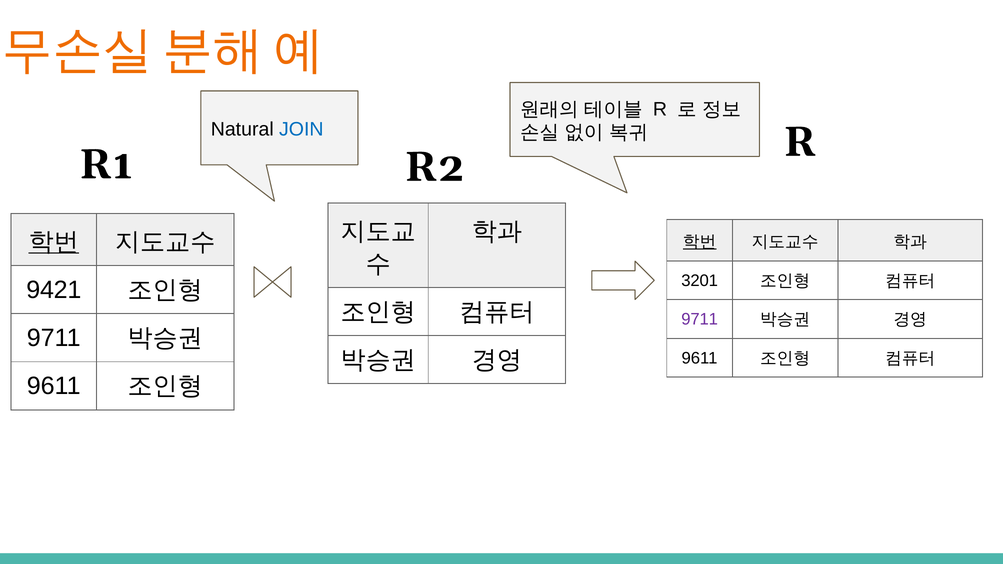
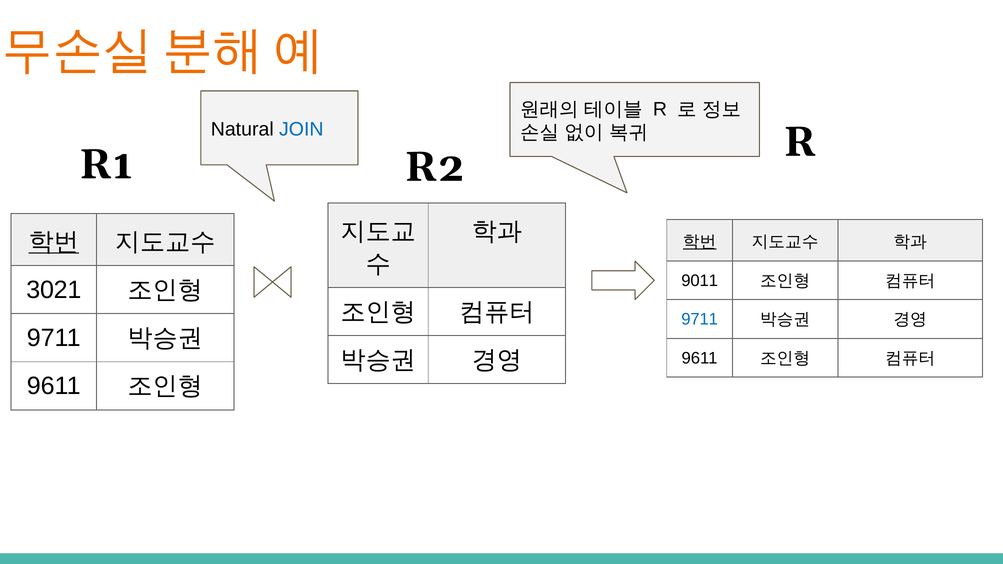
3201: 3201 -> 9011
9421: 9421 -> 3021
9711 at (700, 319) colour: purple -> blue
